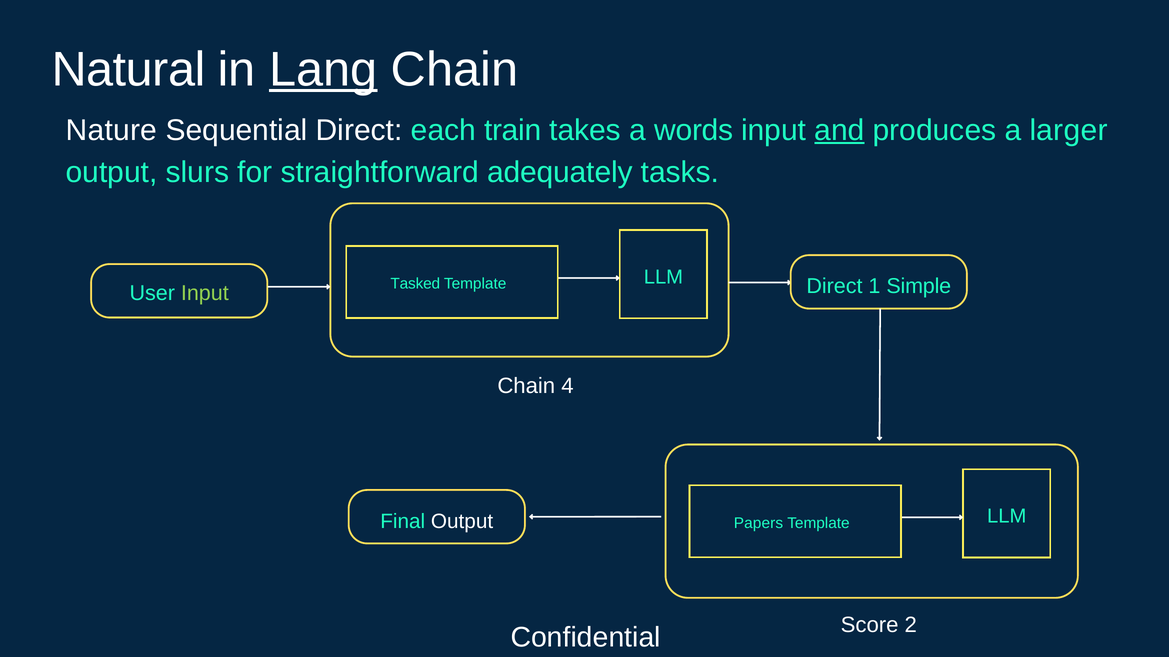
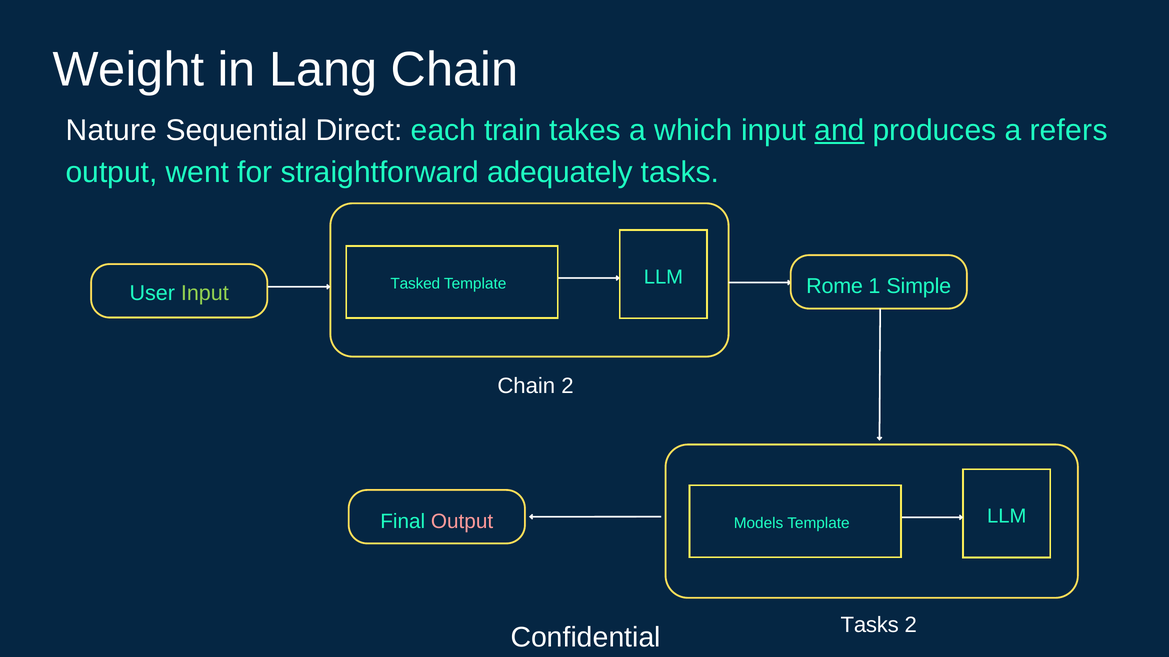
Natural: Natural -> Weight
Lang underline: present -> none
words: words -> which
larger: larger -> refers
slurs: slurs -> went
Template Direct: Direct -> Rome
Chain 4: 4 -> 2
Output at (462, 522) colour: white -> pink
Papers: Papers -> Models
Score at (870, 626): Score -> Tasks
